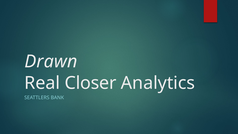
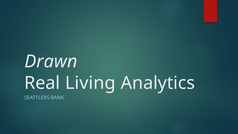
Closer: Closer -> Living
